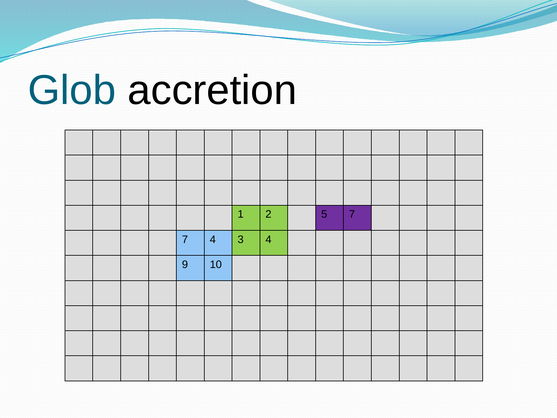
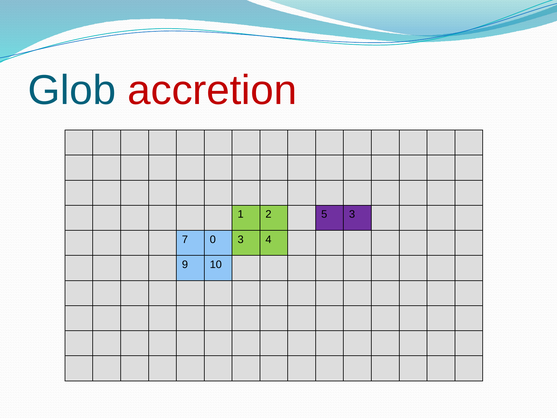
accretion colour: black -> red
5 7: 7 -> 3
7 4: 4 -> 0
